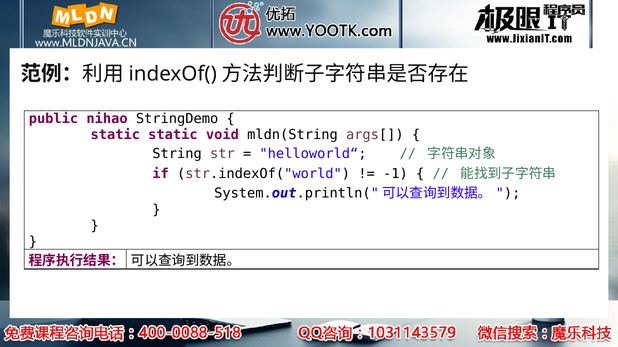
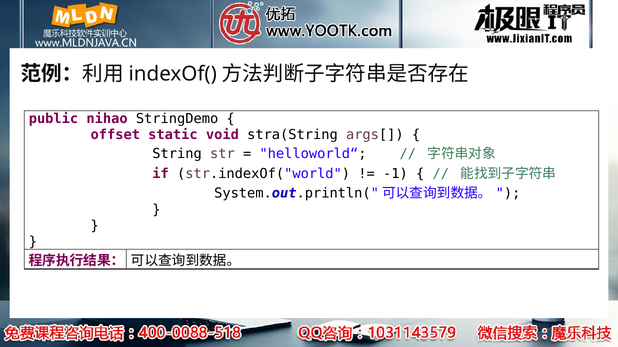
static at (115, 135): static -> offset
mldn(String: mldn(String -> stra(String
